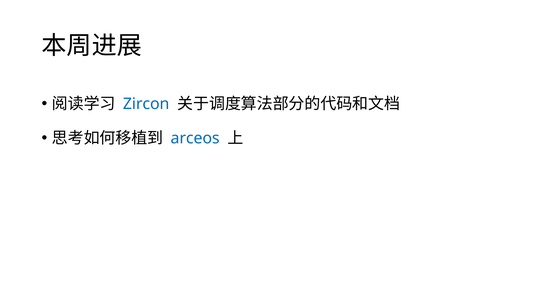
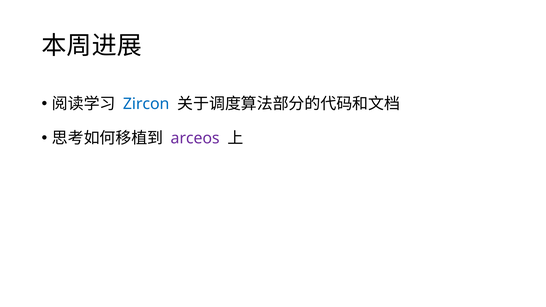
arceos colour: blue -> purple
